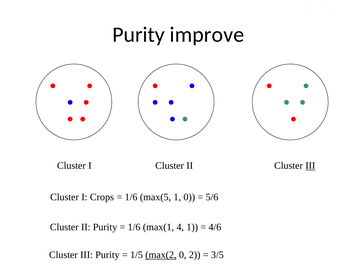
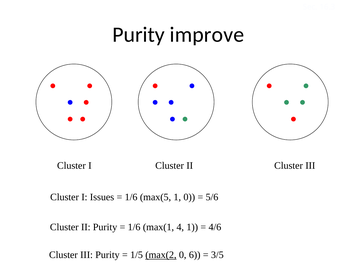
III at (310, 166) underline: present -> none
Crops: Crops -> Issues
2: 2 -> 6
